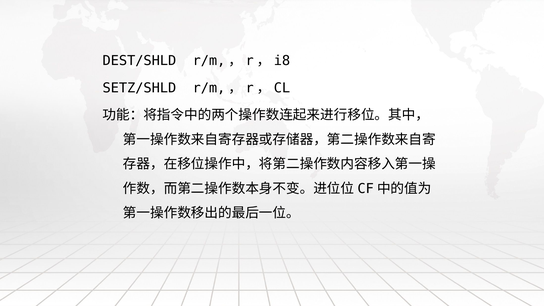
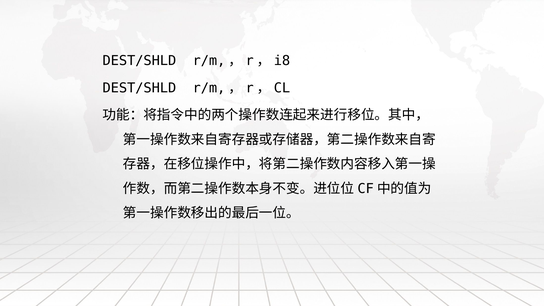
SETZ/SHLD at (139, 88): SETZ/SHLD -> DEST/SHLD
